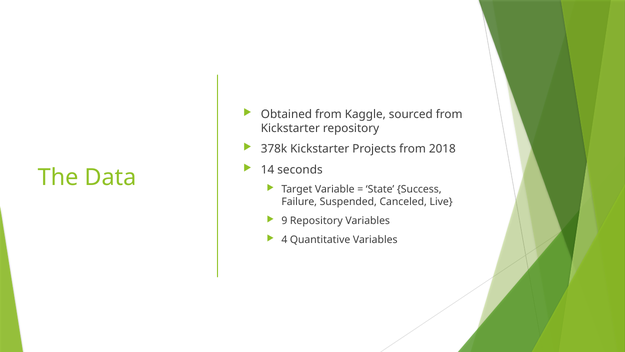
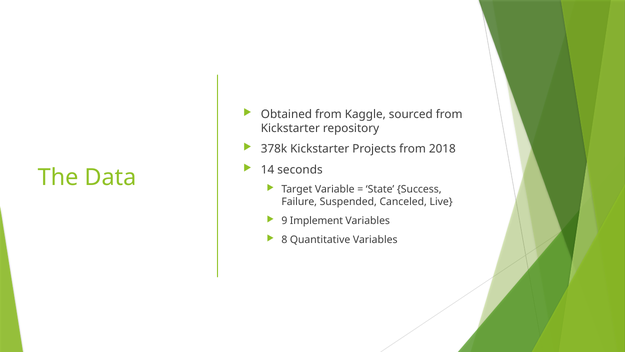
9 Repository: Repository -> Implement
4: 4 -> 8
